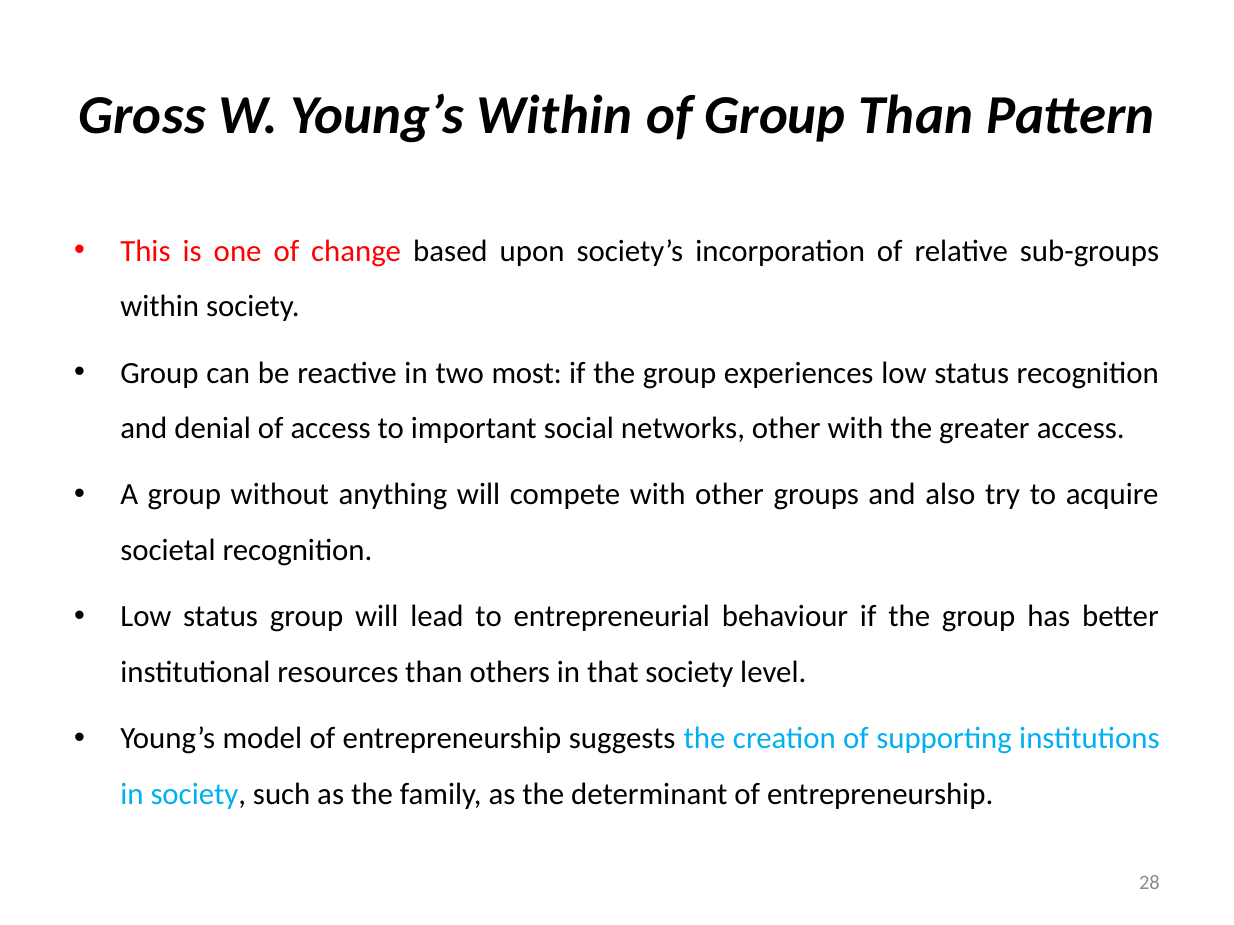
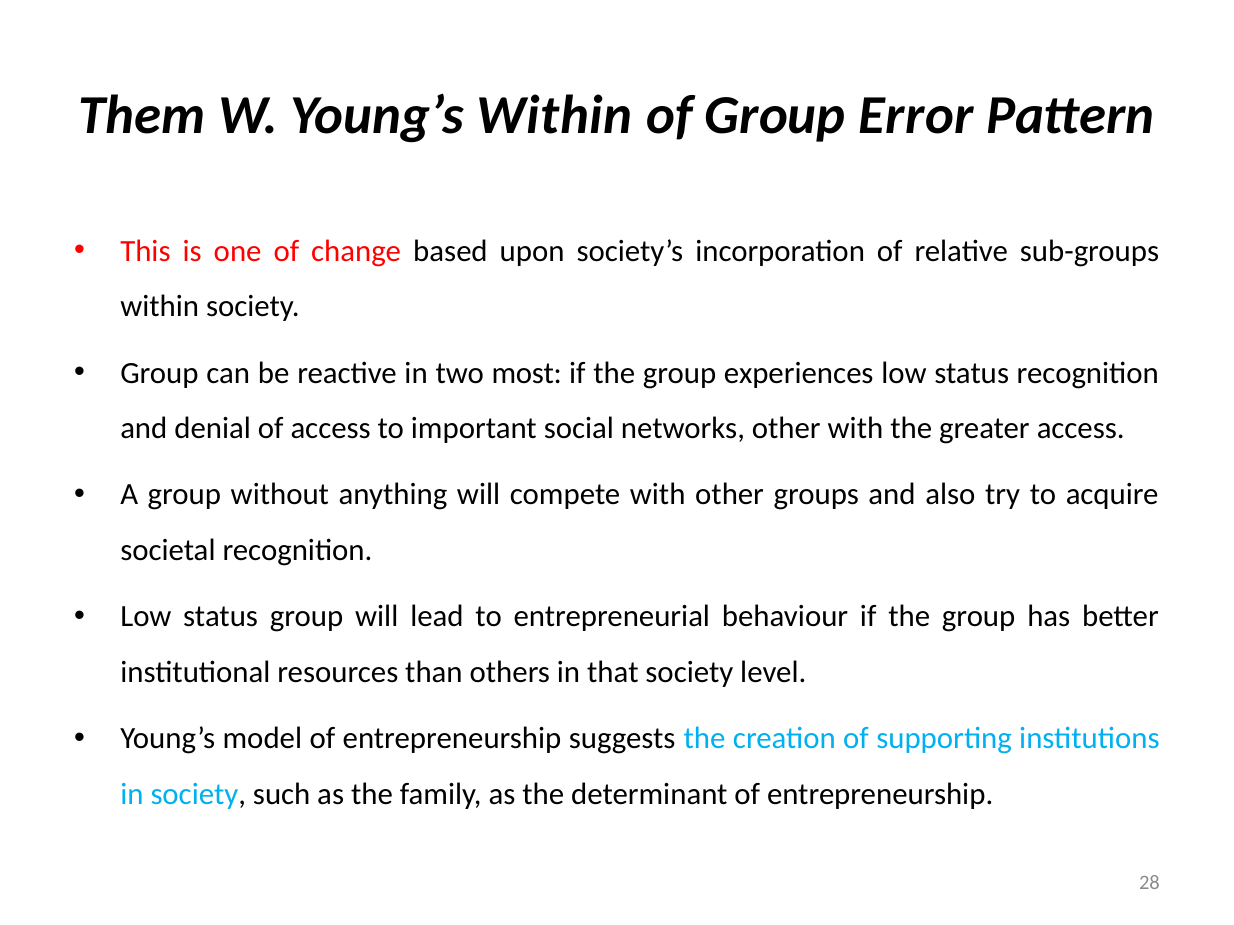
Gross: Gross -> Them
Group Than: Than -> Error
